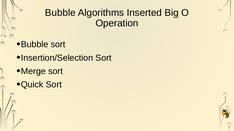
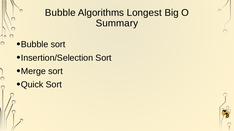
Inserted: Inserted -> Longest
Operation: Operation -> Summary
